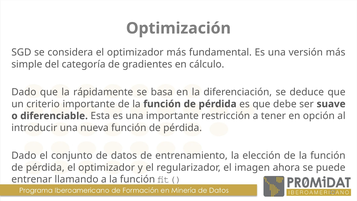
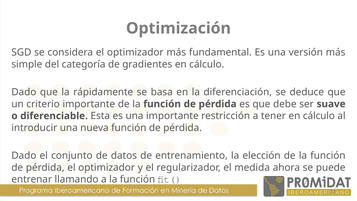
tener en opción: opción -> cálculo
imagen: imagen -> medida
